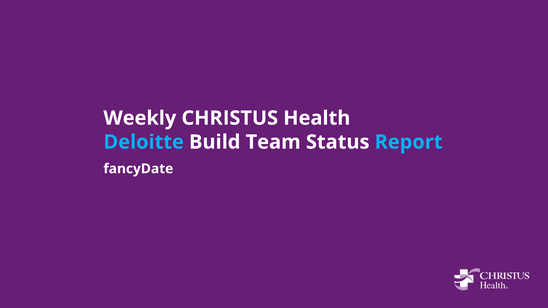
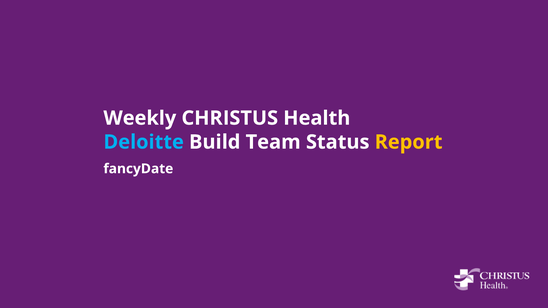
Report colour: light blue -> yellow
